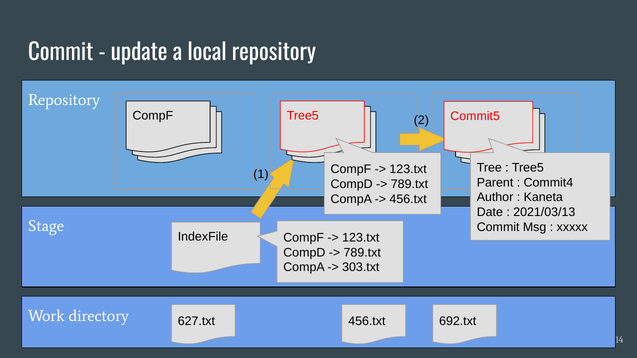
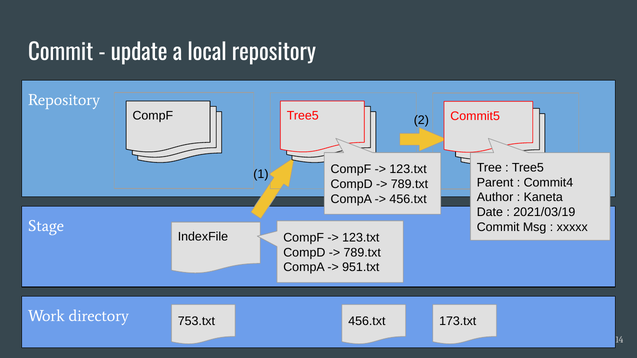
2021/03/13: 2021/03/13 -> 2021/03/19
303.txt: 303.txt -> 951.txt
627.txt: 627.txt -> 753.txt
692.txt: 692.txt -> 173.txt
